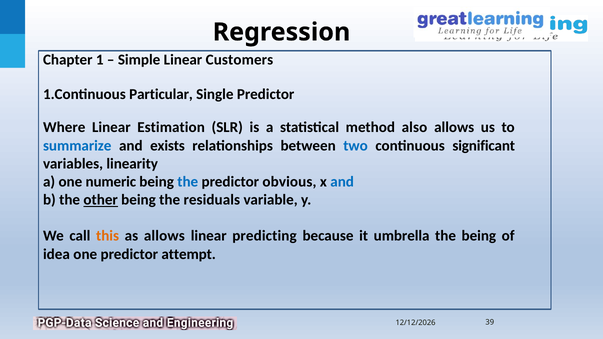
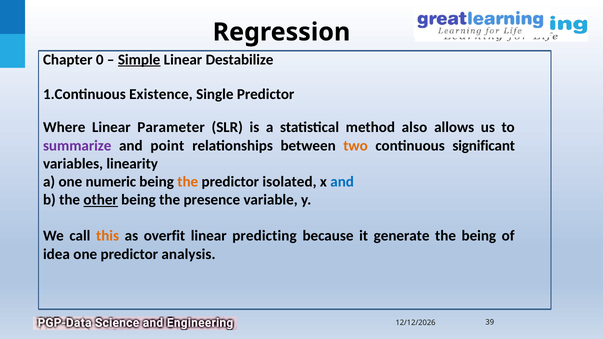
1: 1 -> 0
Simple underline: none -> present
Customers: Customers -> Destabilize
Particular: Particular -> Existence
Estimation: Estimation -> Parameter
summarize colour: blue -> purple
exists: exists -> point
two colour: blue -> orange
the at (188, 182) colour: blue -> orange
obvious: obvious -> isolated
residuals: residuals -> presence
as allows: allows -> overfit
umbrella: umbrella -> generate
attempt: attempt -> analysis
